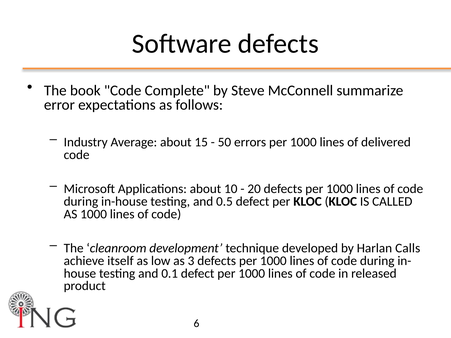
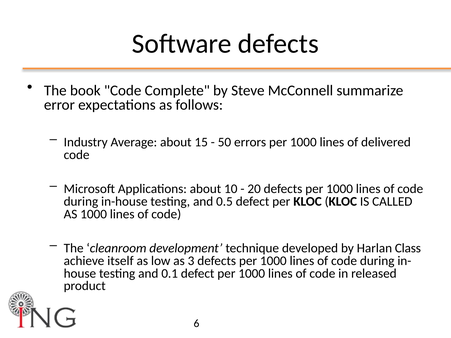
Calls: Calls -> Class
